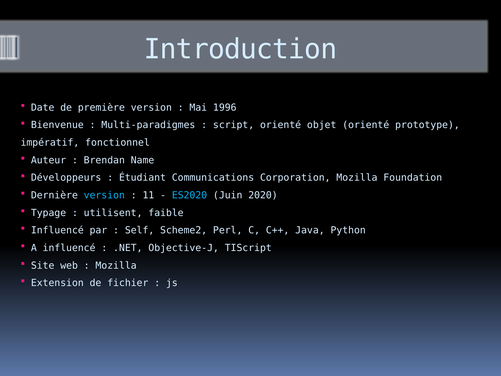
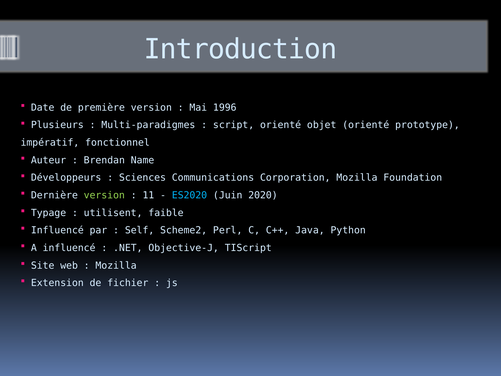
Bienvenue: Bienvenue -> Plusieurs
Étudiant: Étudiant -> Sciences
version at (104, 195) colour: light blue -> light green
